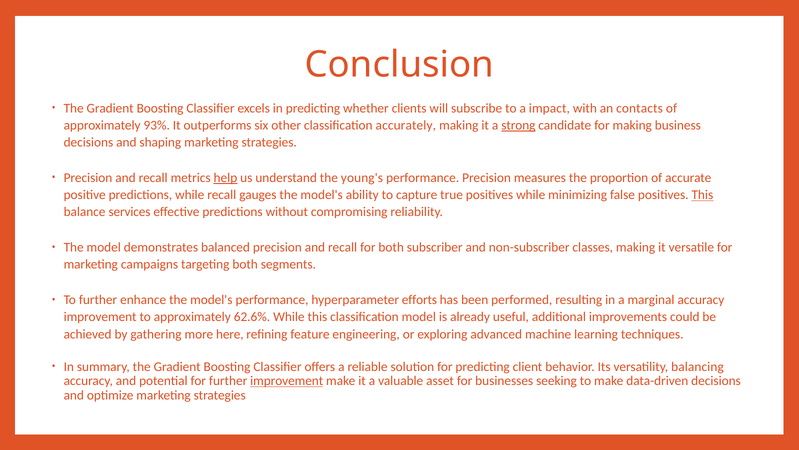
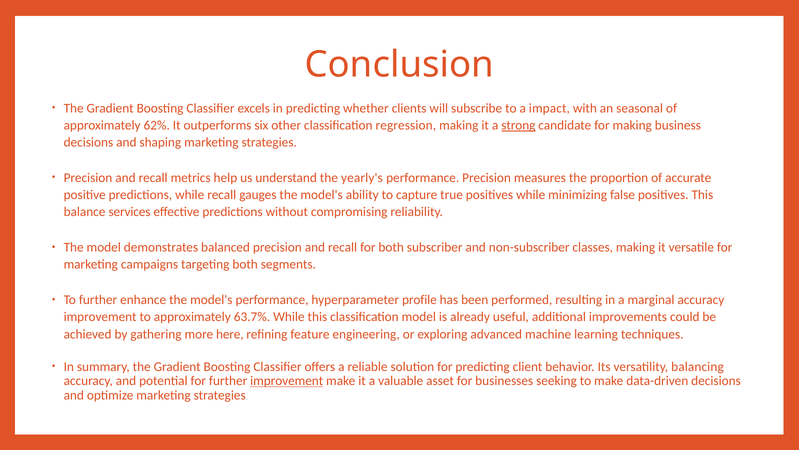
contacts: contacts -> seasonal
93%: 93% -> 62%
accurately: accurately -> regression
help underline: present -> none
young's: young's -> yearly's
This at (702, 195) underline: present -> none
efforts: efforts -> profile
62.6%: 62.6% -> 63.7%
